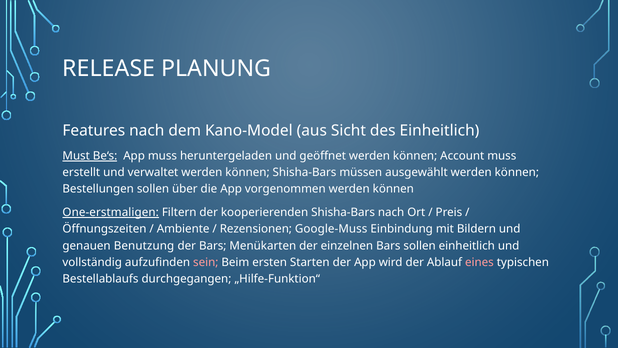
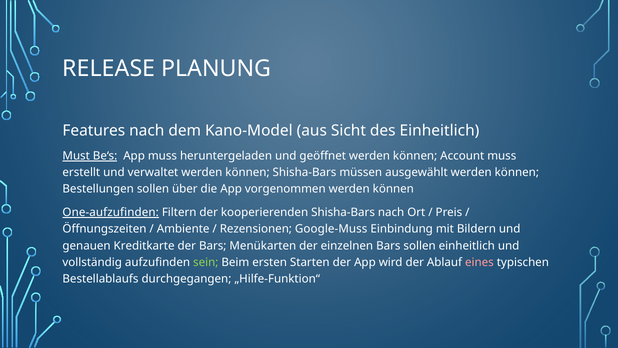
One-erstmaligen: One-erstmaligen -> One-aufzufinden
Benutzung: Benutzung -> Kreditkarte
sein colour: pink -> light green
